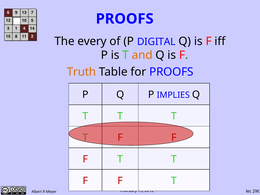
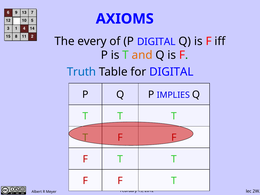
PROOFS at (125, 19): PROOFS -> AXIOMS
Truth colour: orange -> blue
for PROOFS: PROOFS -> DIGITAL
